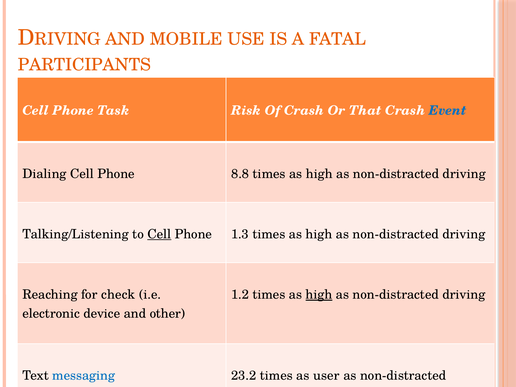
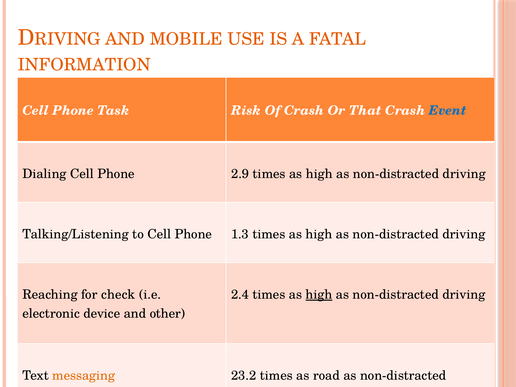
PARTICIPANTS: PARTICIPANTS -> INFORMATION
8.8: 8.8 -> 2.9
Cell at (159, 234) underline: present -> none
1.2: 1.2 -> 2.4
messaging colour: blue -> orange
user: user -> road
